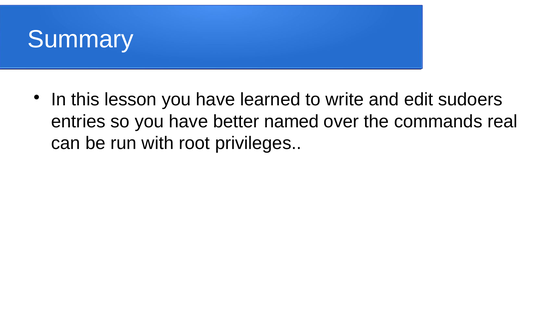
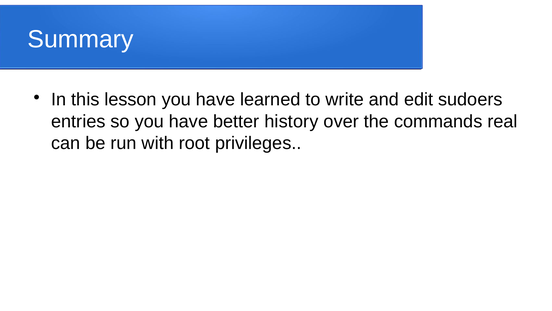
named: named -> history
